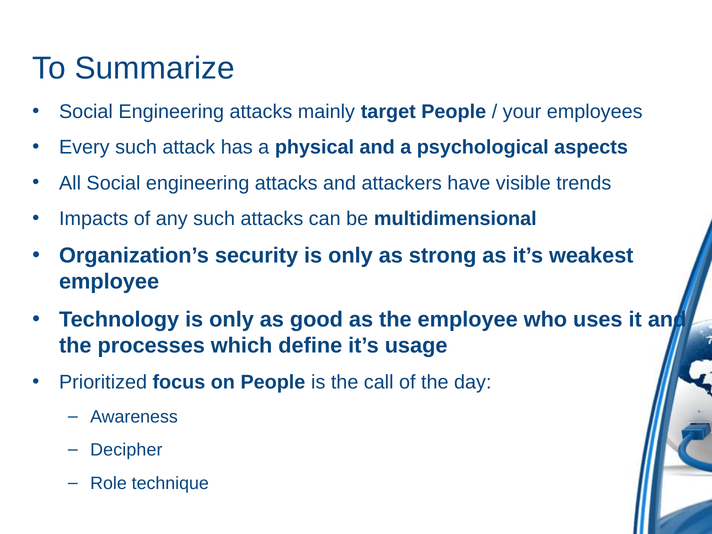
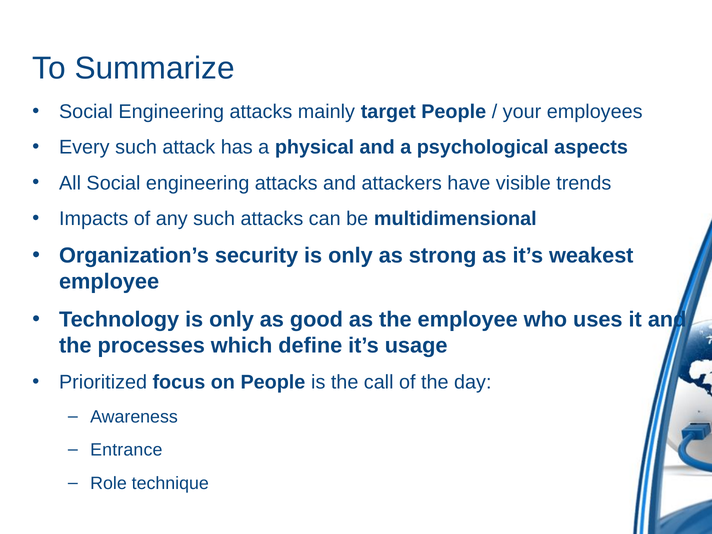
Decipher: Decipher -> Entrance
